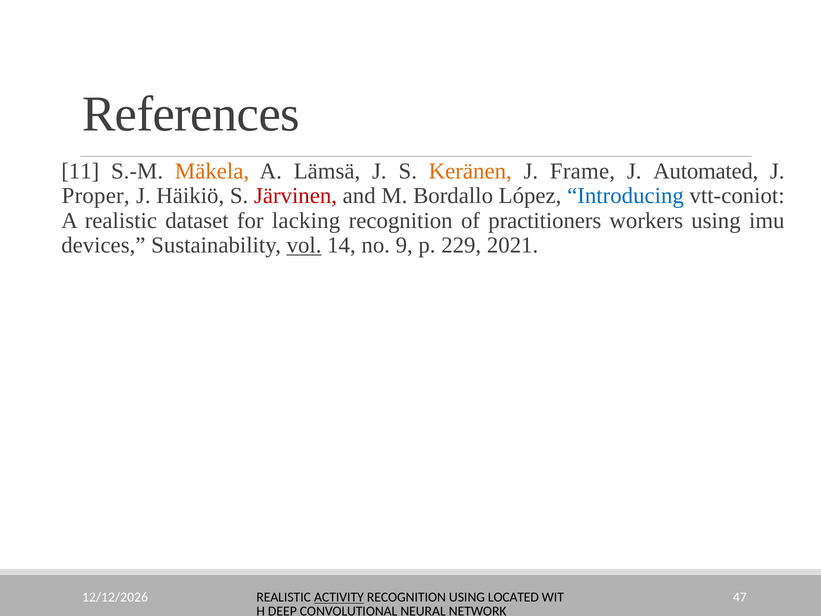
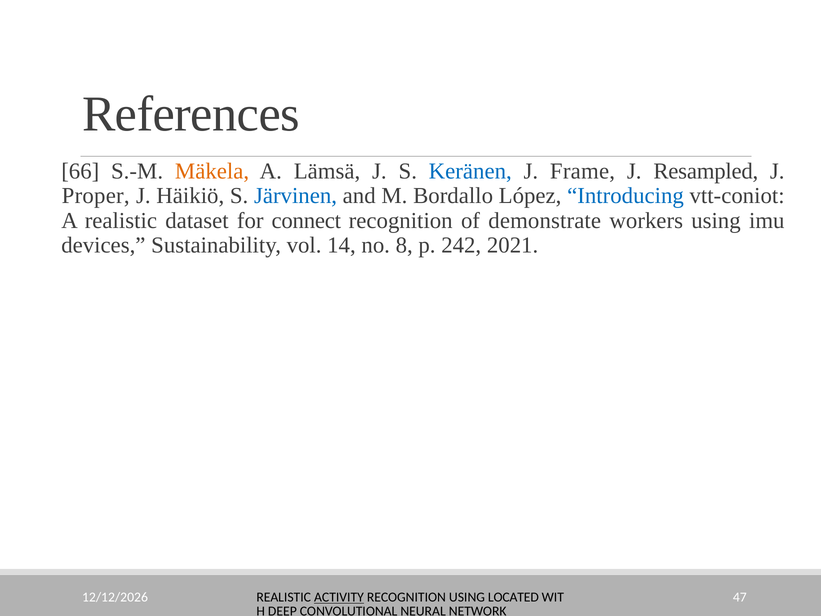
11: 11 -> 66
Keränen colour: orange -> blue
Automated: Automated -> Resampled
Järvinen colour: red -> blue
lacking: lacking -> connect
practitioners: practitioners -> demonstrate
vol underline: present -> none
9: 9 -> 8
229: 229 -> 242
